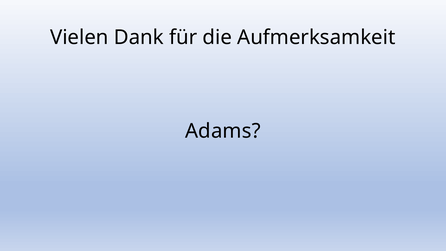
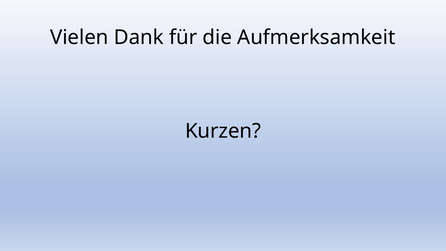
Adams: Adams -> Kurzen
